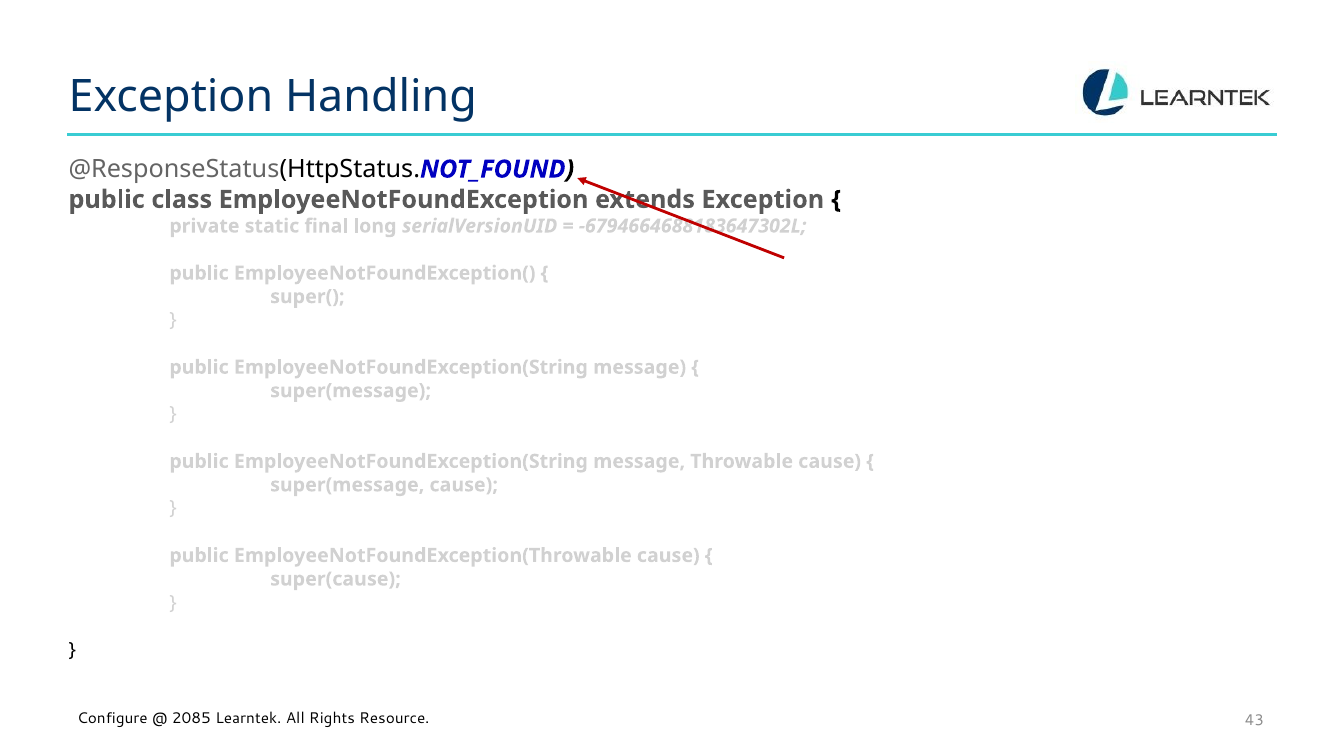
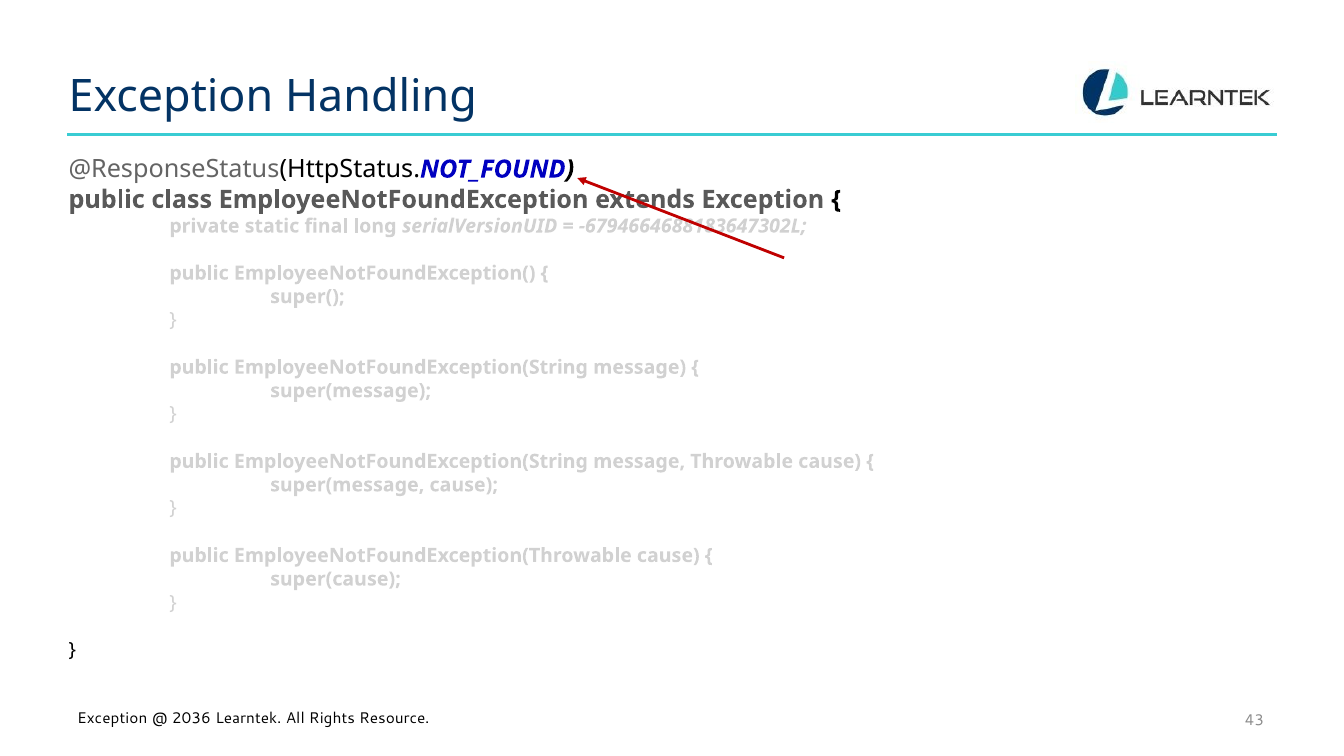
Configure at (112, 718): Configure -> Exception
2085: 2085 -> 2036
